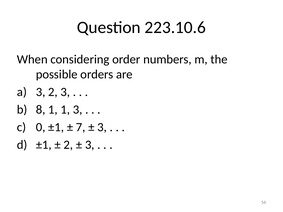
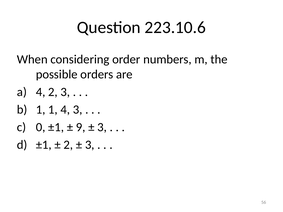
3 at (41, 92): 3 -> 4
8 at (41, 110): 8 -> 1
1 1: 1 -> 4
7: 7 -> 9
